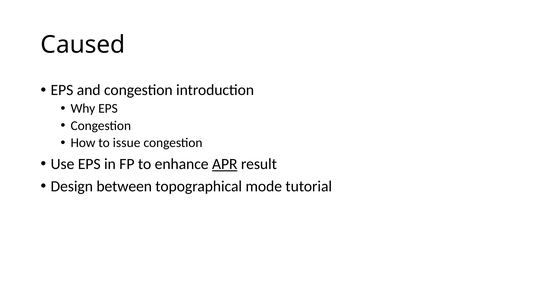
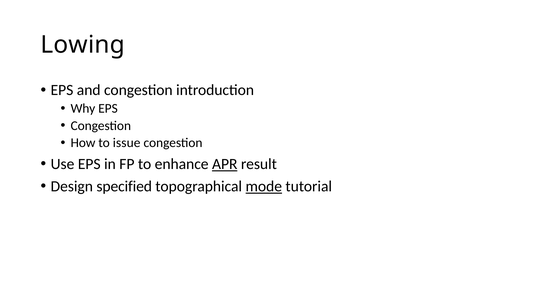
Caused: Caused -> Lowing
between: between -> specified
mode underline: none -> present
